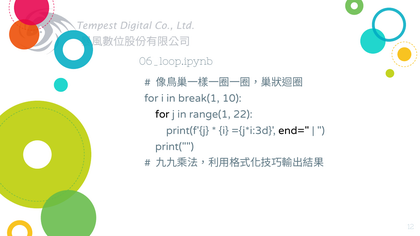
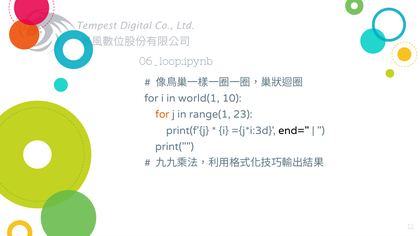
break(1: break(1 -> world(1
for at (162, 115) colour: black -> orange
22: 22 -> 23
